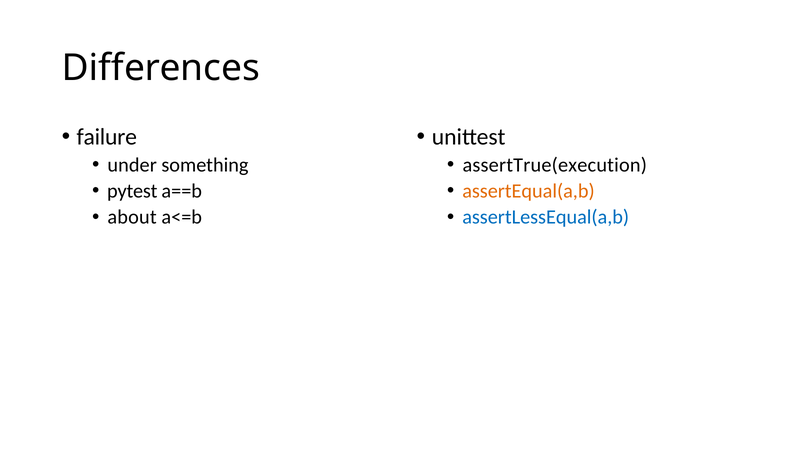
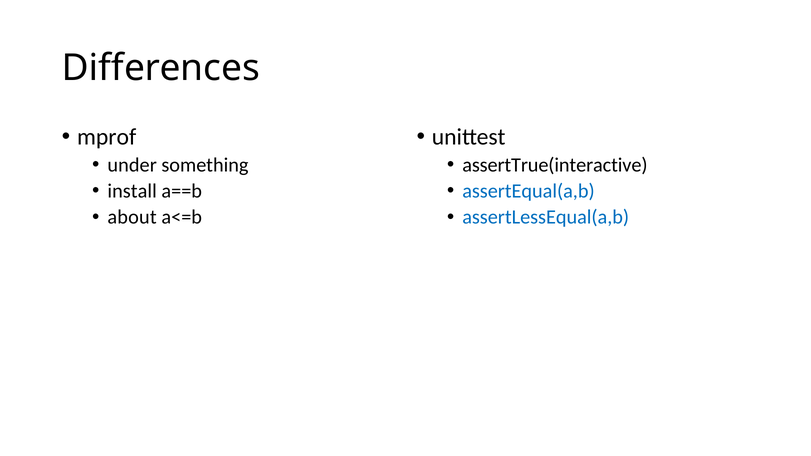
failure: failure -> mprof
assertTrue(execution: assertTrue(execution -> assertTrue(interactive
pytest: pytest -> install
assertEqual(a,b colour: orange -> blue
